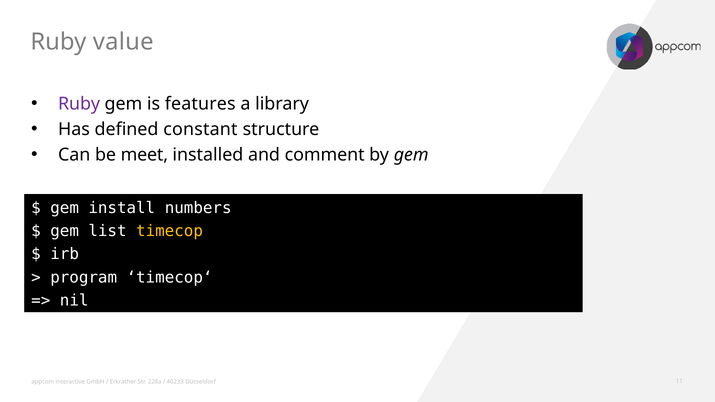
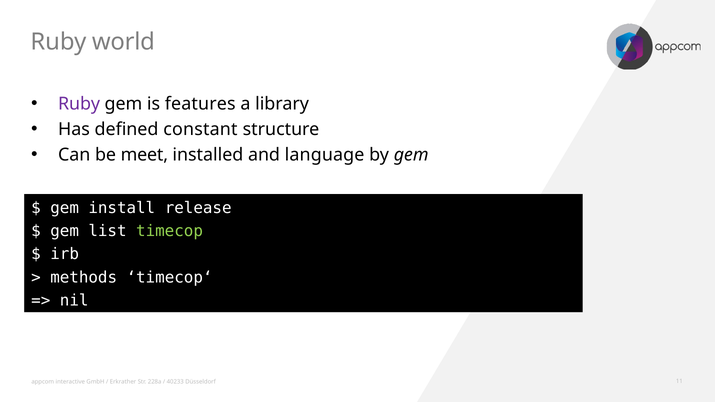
value: value -> world
comment: comment -> language
numbers: numbers -> release
timecop colour: yellow -> light green
program: program -> methods
